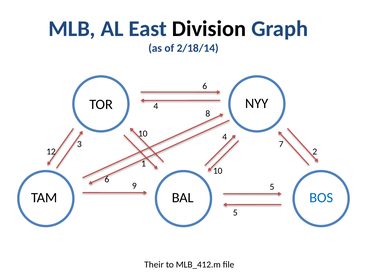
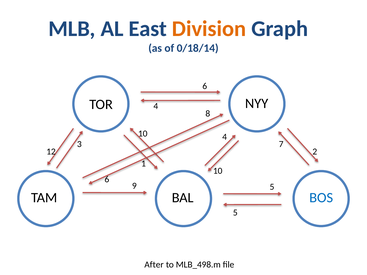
Division colour: black -> orange
2/18/14: 2/18/14 -> 0/18/14
Their: Their -> After
MLB_412.m: MLB_412.m -> MLB_498.m
